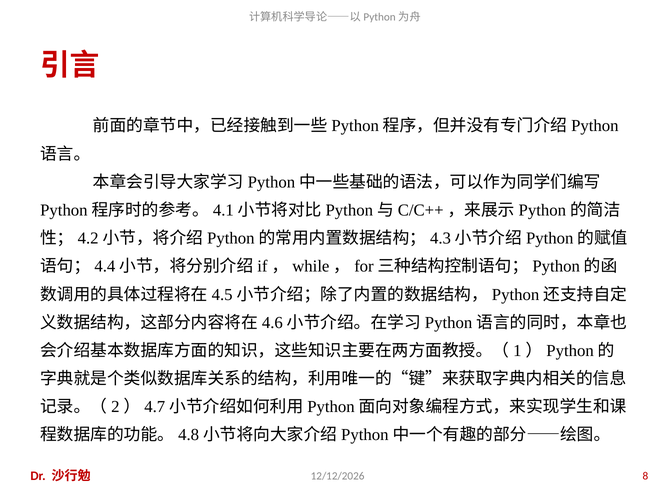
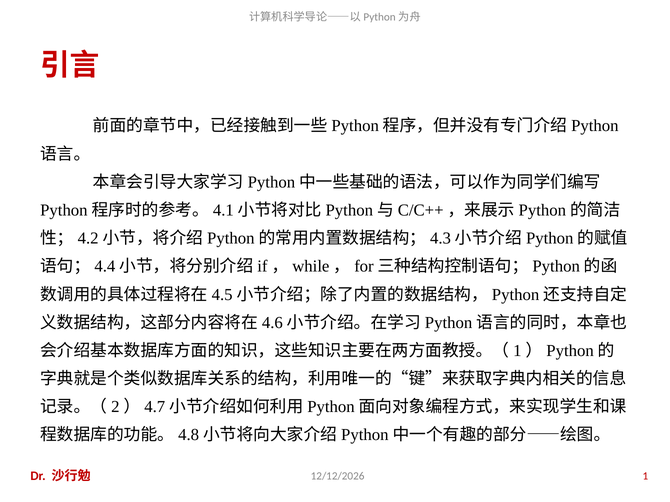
8: 8 -> 1
